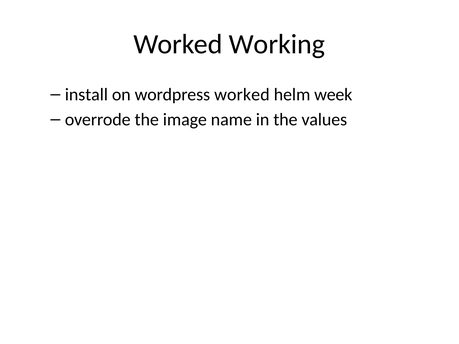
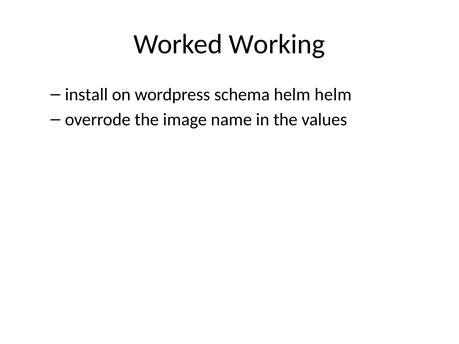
wordpress worked: worked -> schema
helm week: week -> helm
